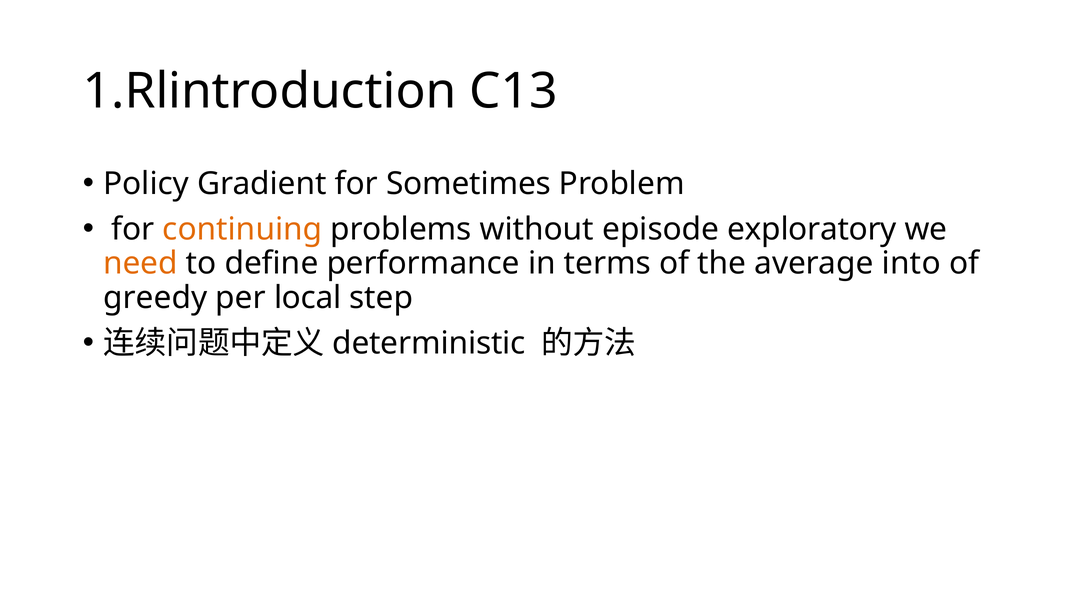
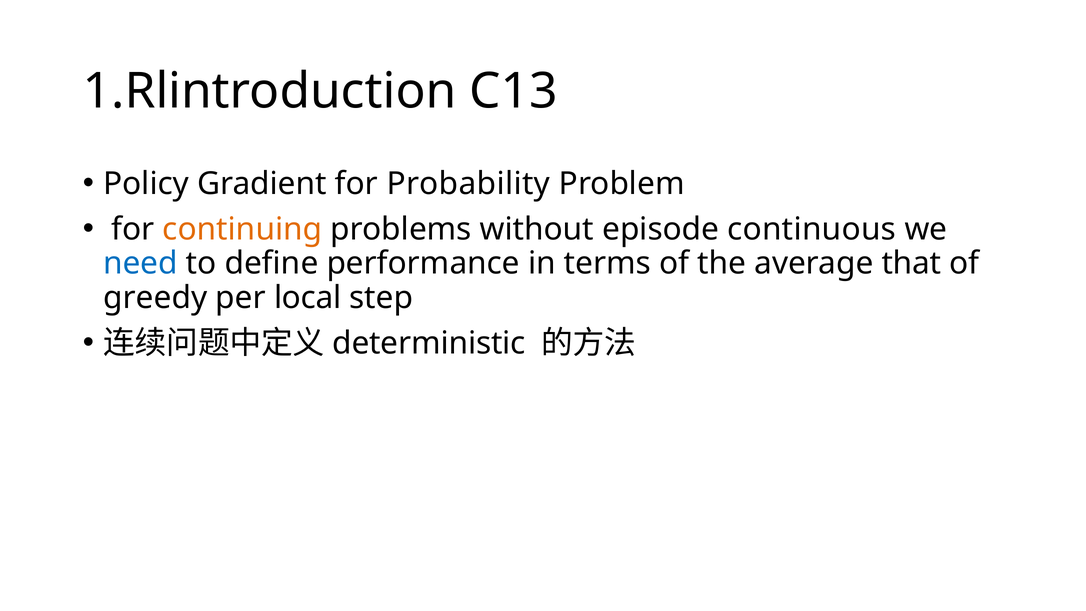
Sometimes: Sometimes -> Probability
exploratory: exploratory -> continuous
need colour: orange -> blue
into: into -> that
